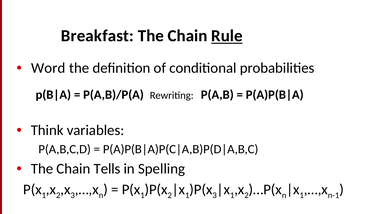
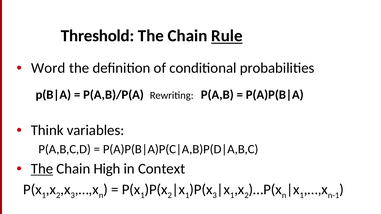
Breakfast: Breakfast -> Threshold
The at (42, 169) underline: none -> present
Tells: Tells -> High
Spelling: Spelling -> Context
